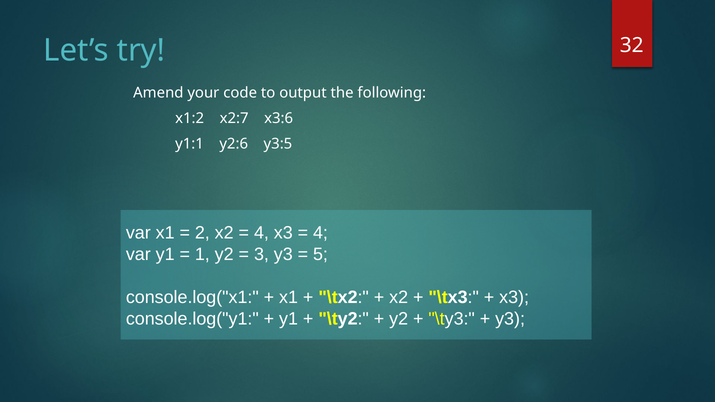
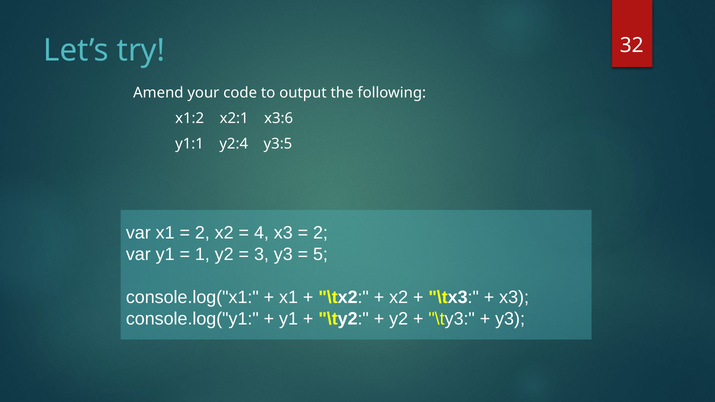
x2:7: x2:7 -> x2:1
y2:6: y2:6 -> y2:4
4 at (321, 233): 4 -> 2
